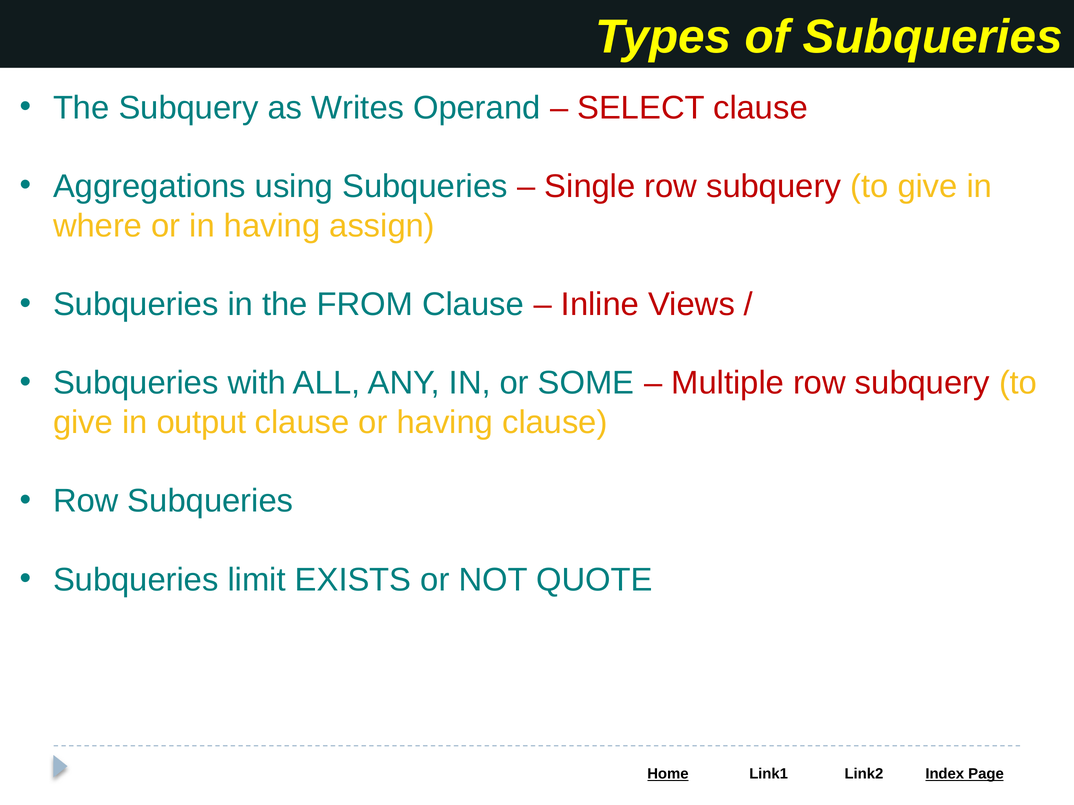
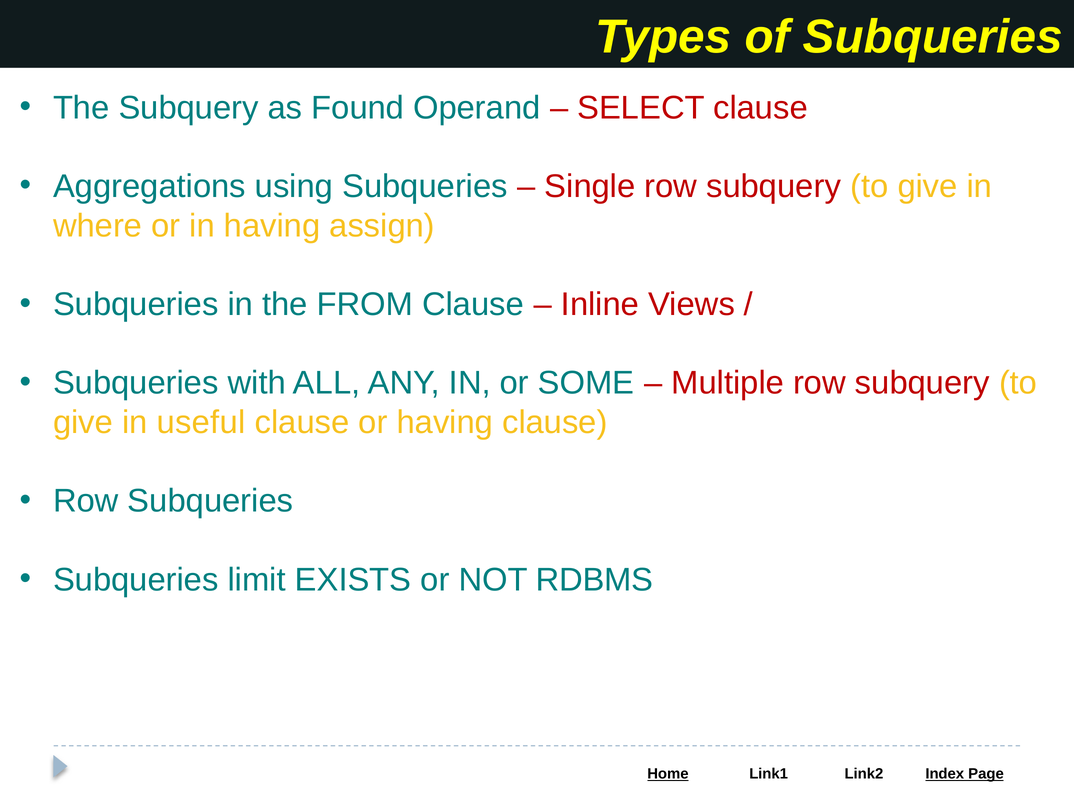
Writes: Writes -> Found
output: output -> useful
QUOTE: QUOTE -> RDBMS
